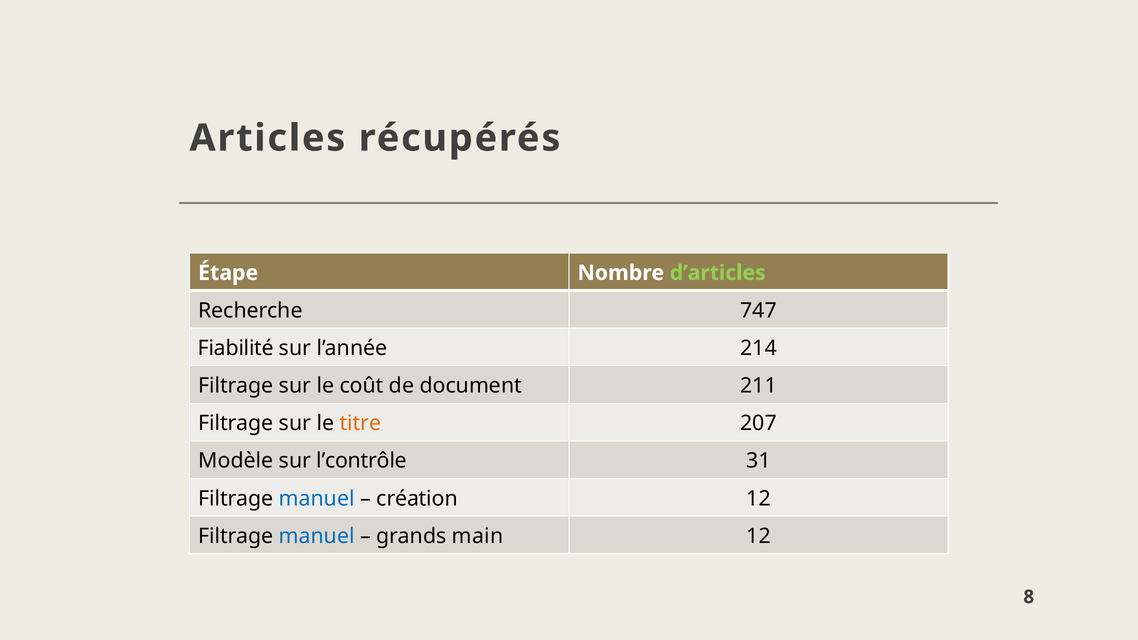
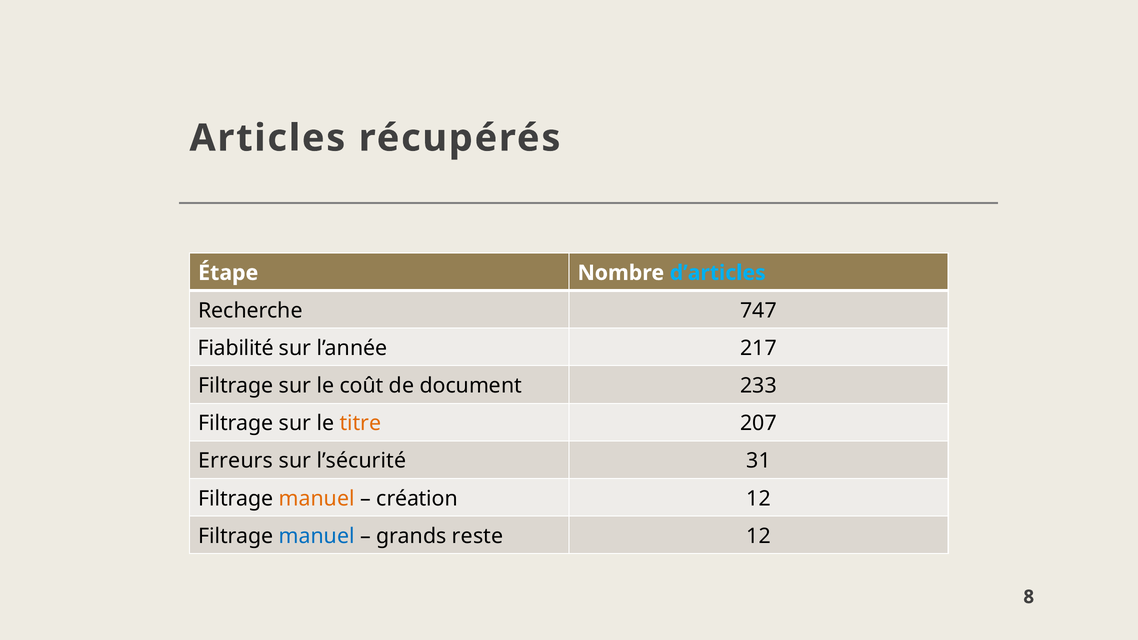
d’articles colour: light green -> light blue
214: 214 -> 217
211: 211 -> 233
Modèle: Modèle -> Erreurs
l’contrôle: l’contrôle -> l’sécurité
manuel at (317, 499) colour: blue -> orange
main: main -> reste
